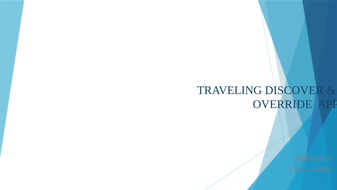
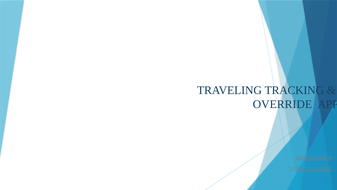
DISCOVER: DISCOVER -> TRACKING
